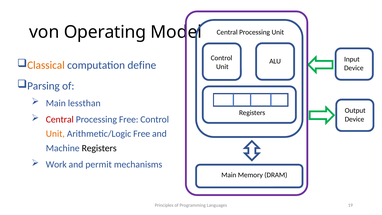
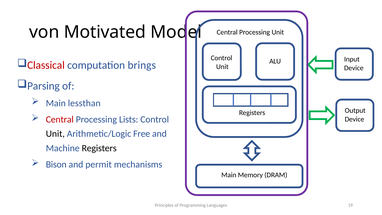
Operating: Operating -> Motivated
Classical colour: orange -> red
define: define -> brings
Processing Free: Free -> Lists
Unit at (55, 134) colour: orange -> black
Work: Work -> Bison
